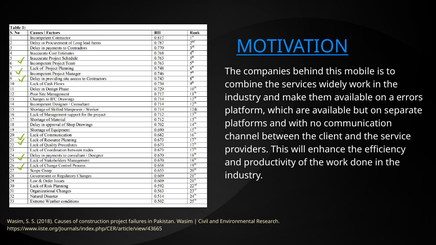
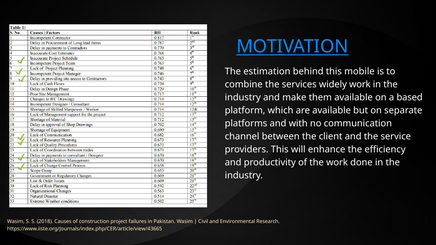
companies: companies -> estimation
errors: errors -> based
